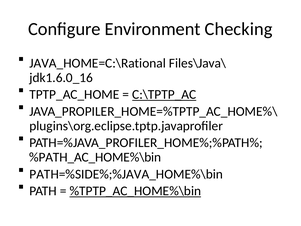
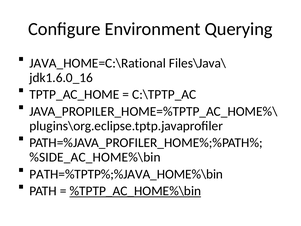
Checking: Checking -> Querying
C:\TPTP_AC underline: present -> none
%PATH_AC_HOME%\bin: %PATH_AC_HOME%\bin -> %SIDE_AC_HOME%\bin
PATH=%SIDE%;%JAVA_HOME%\bin: PATH=%SIDE%;%JAVA_HOME%\bin -> PATH=%TPTP%;%JAVA_HOME%\bin
